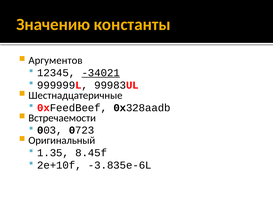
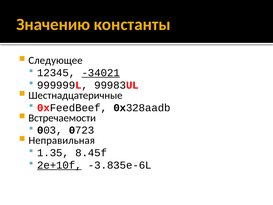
Аргументов: Аргументов -> Следующее
Оригинальный: Оригинальный -> Неправильная
2e+10f underline: none -> present
